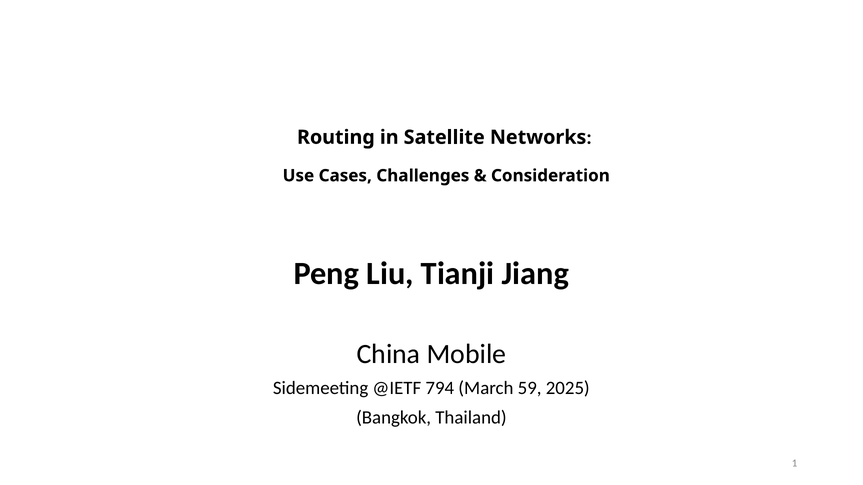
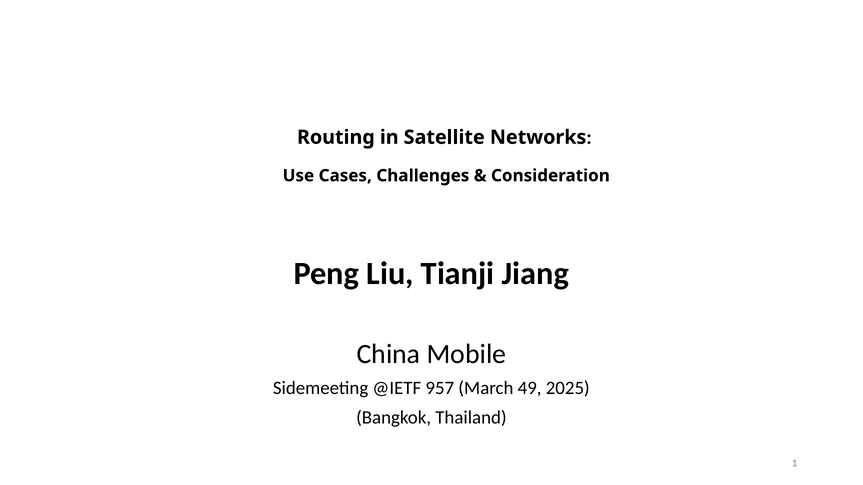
794: 794 -> 957
59: 59 -> 49
